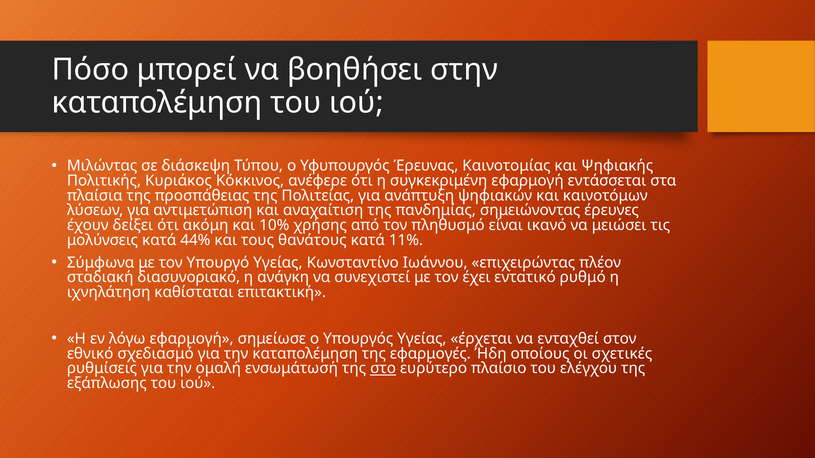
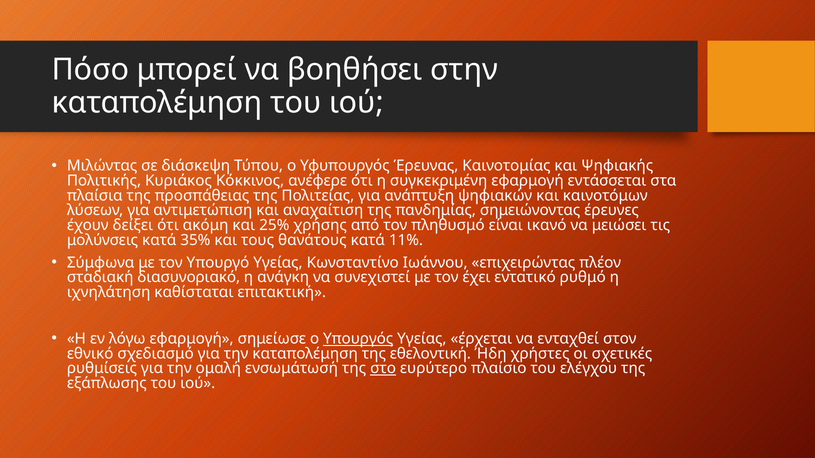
10%: 10% -> 25%
44%: 44% -> 35%
Υπουργός underline: none -> present
εφαρμογές: εφαρμογές -> εθελοντική
οποίους: οποίους -> χρήστες
